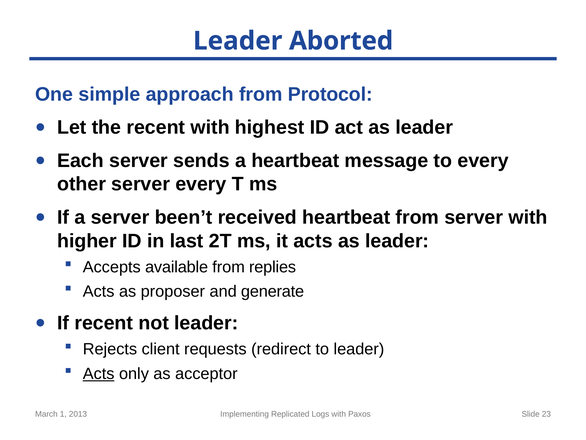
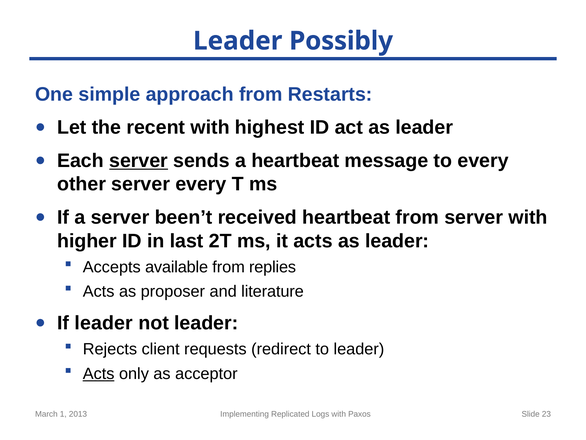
Aborted: Aborted -> Possibly
Protocol: Protocol -> Restarts
server at (139, 161) underline: none -> present
generate: generate -> literature
If recent: recent -> leader
